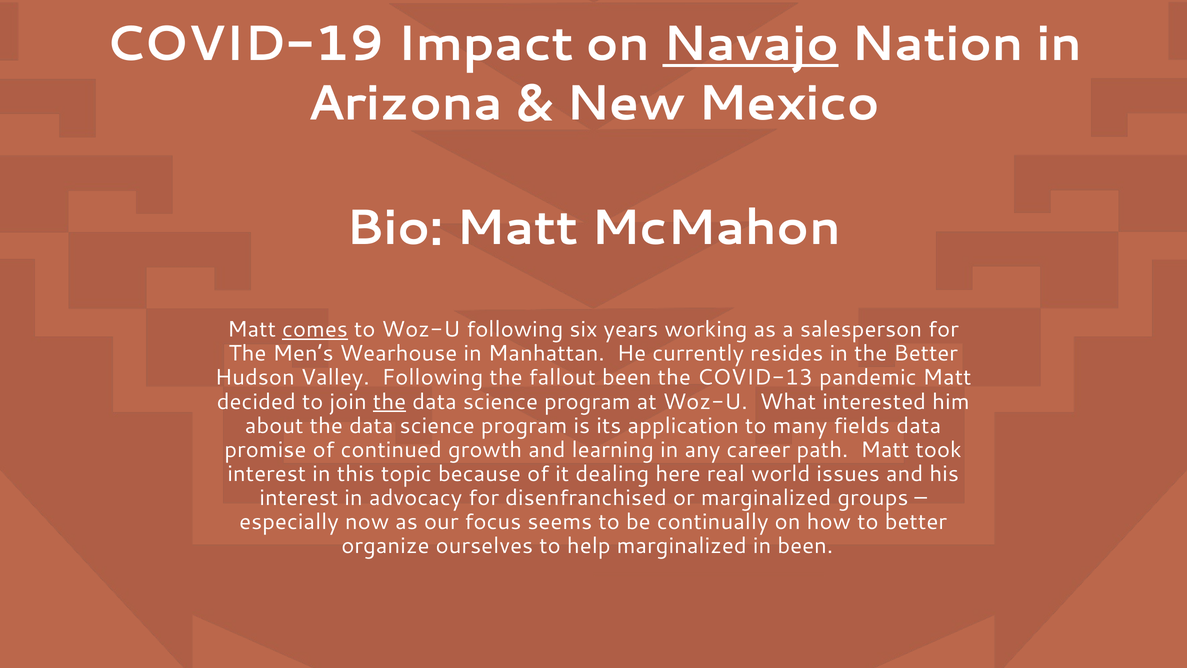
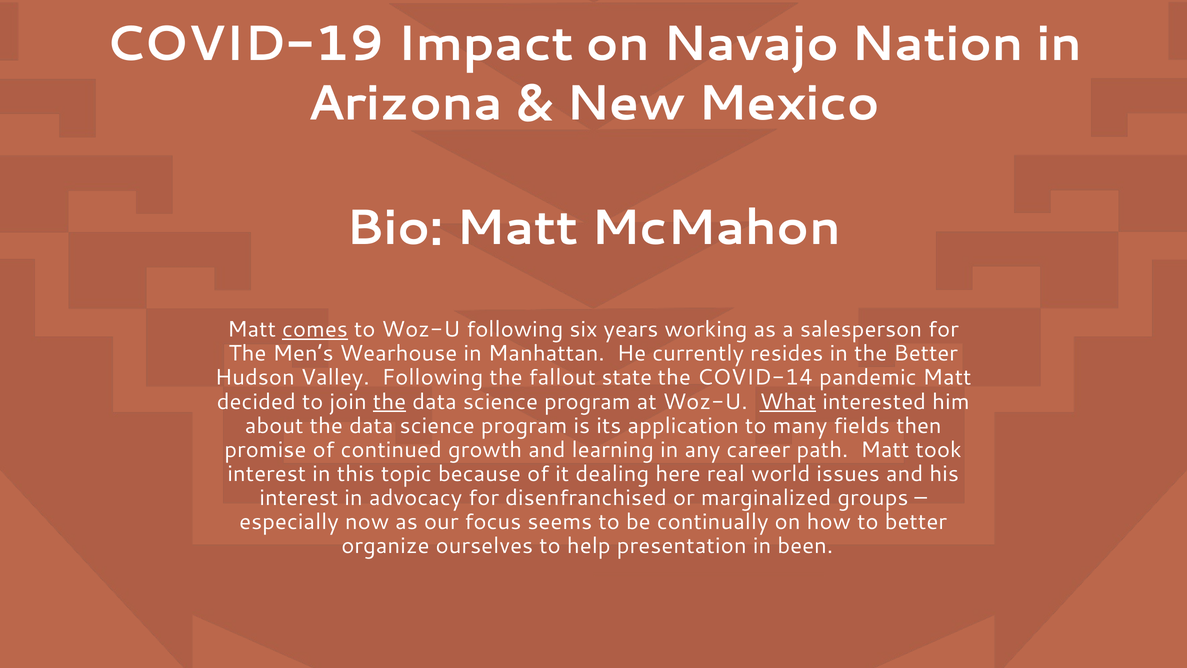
Navajo underline: present -> none
fallout been: been -> state
COVID-13: COVID-13 -> COVID-14
What underline: none -> present
fields data: data -> then
help marginalized: marginalized -> presentation
